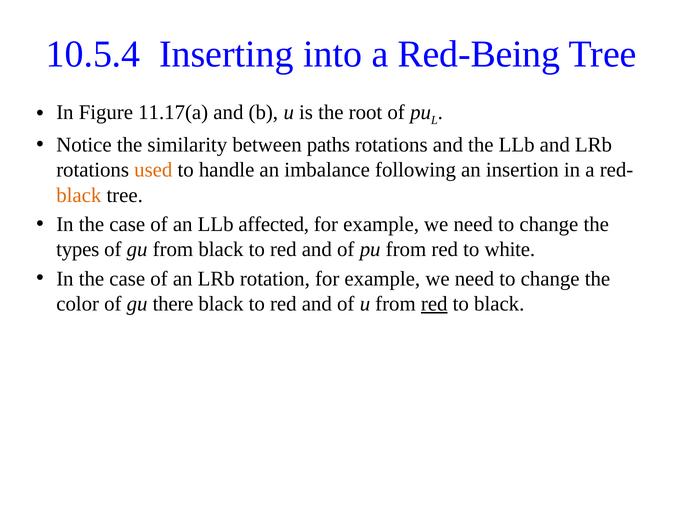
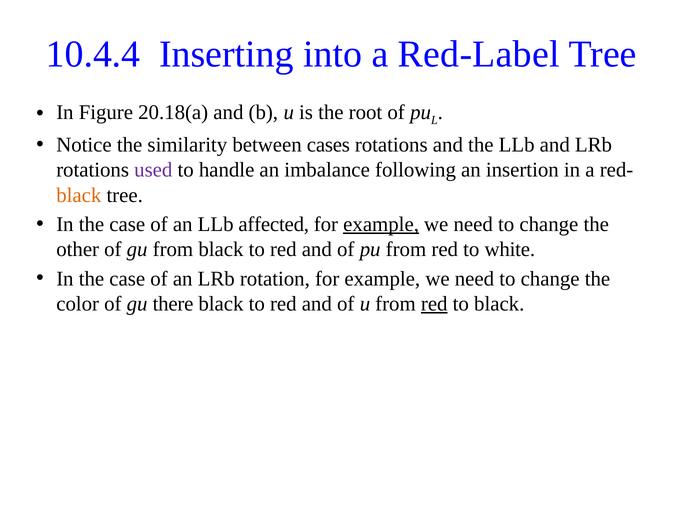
10.5.4: 10.5.4 -> 10.4.4
Red-Being: Red-Being -> Red-Label
11.17(a: 11.17(a -> 20.18(a
paths: paths -> cases
used colour: orange -> purple
example at (381, 224) underline: none -> present
types: types -> other
